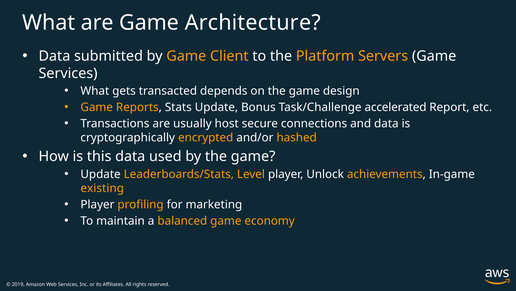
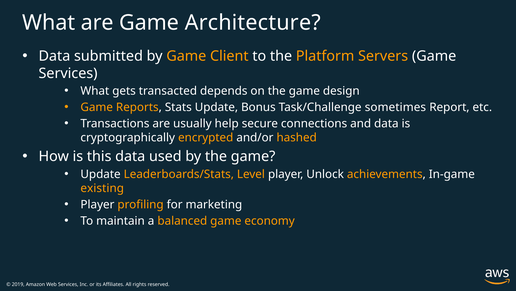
accelerated: accelerated -> sometimes
host: host -> help
